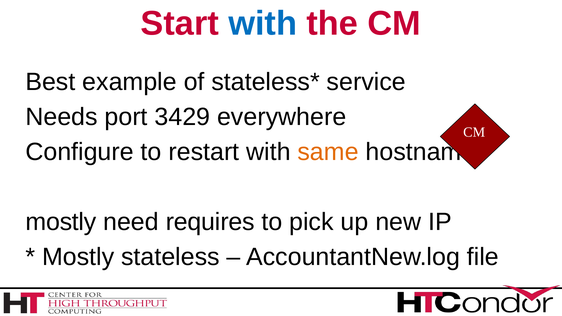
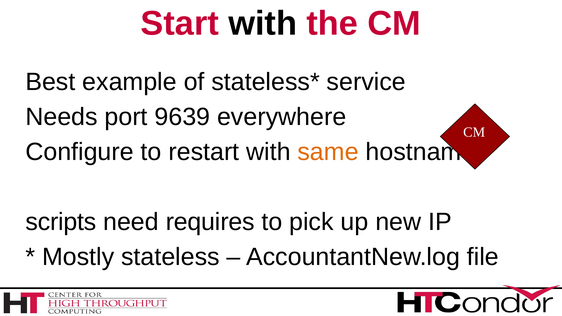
with at (263, 23) colour: blue -> black
3429: 3429 -> 9639
mostly at (61, 222): mostly -> scripts
